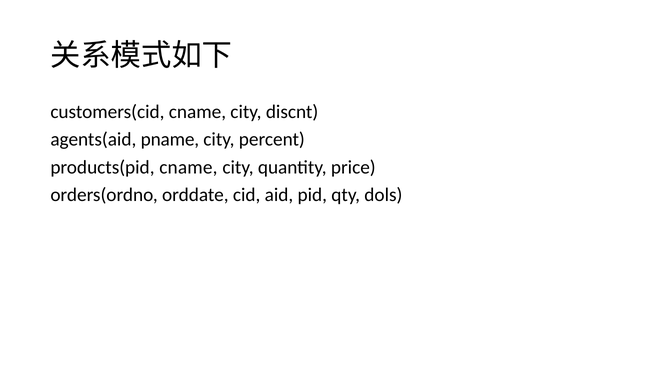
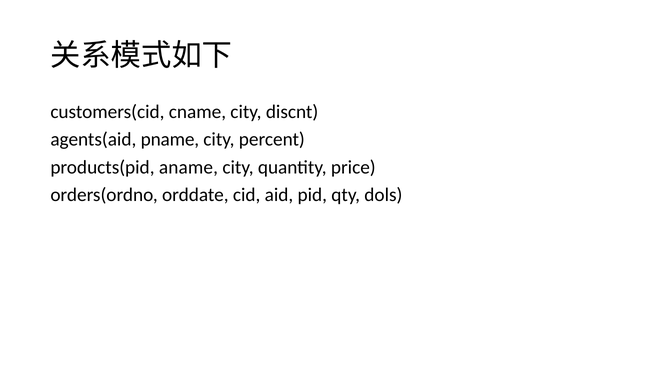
products(pid cname: cname -> aname
